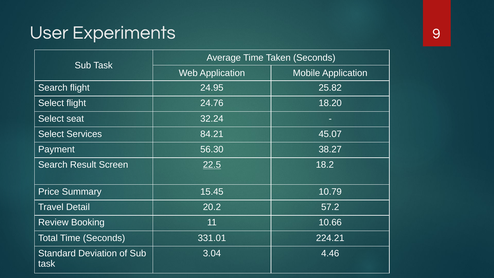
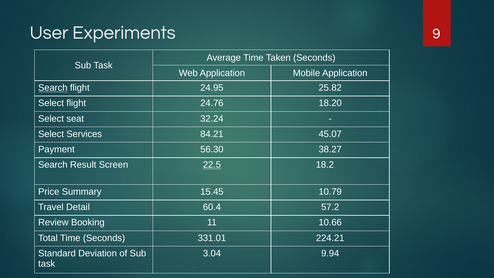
Search at (53, 88) underline: none -> present
20.2: 20.2 -> 60.4
4.46: 4.46 -> 9.94
